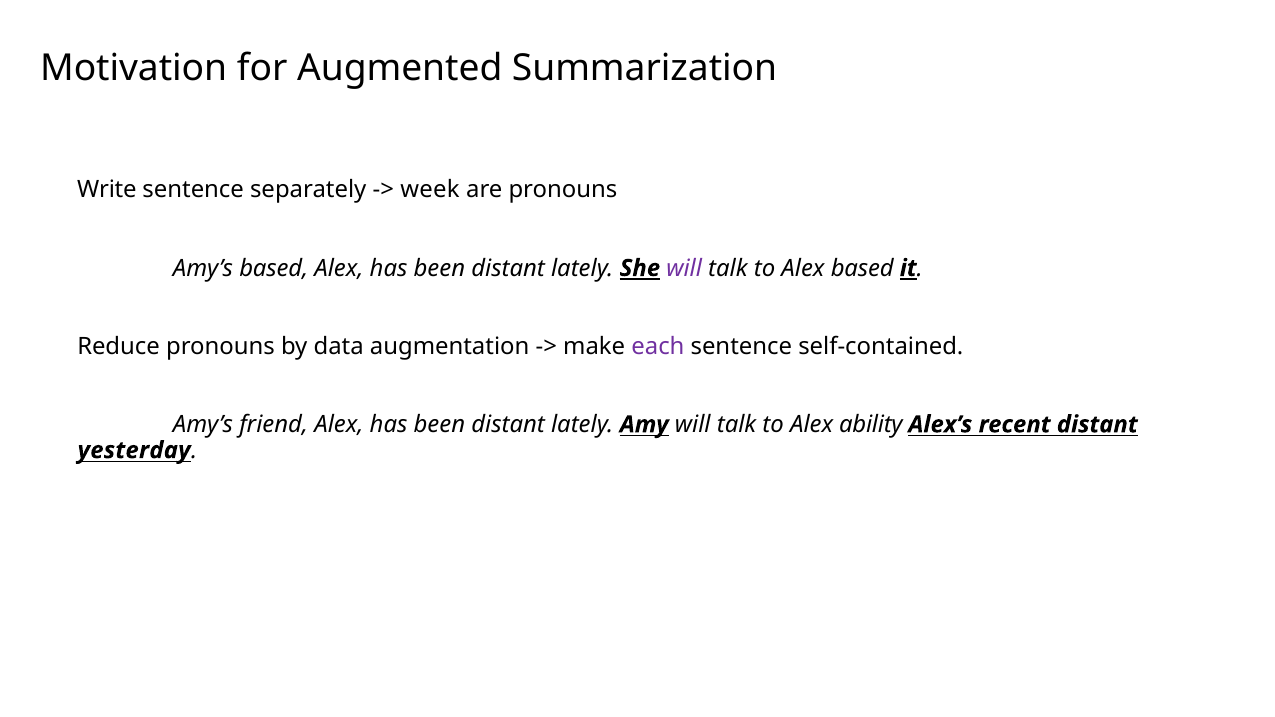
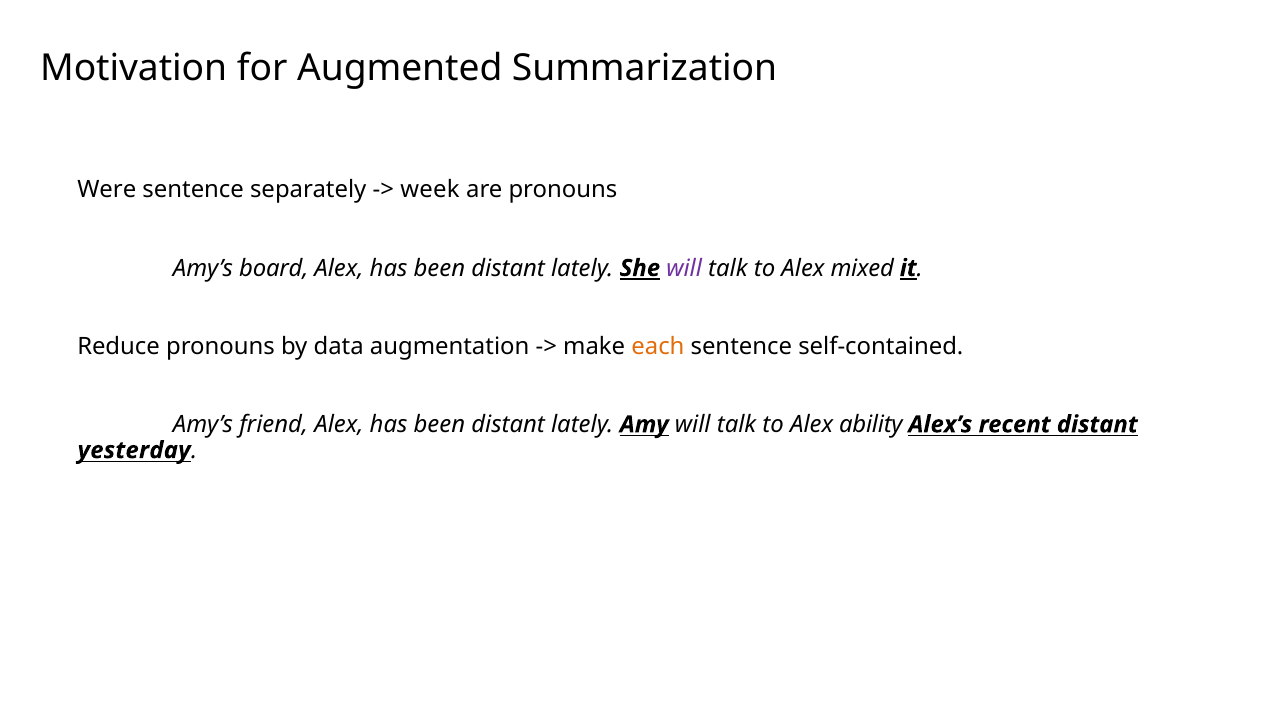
Write: Write -> Were
Amy’s based: based -> board
Alex based: based -> mixed
each colour: purple -> orange
